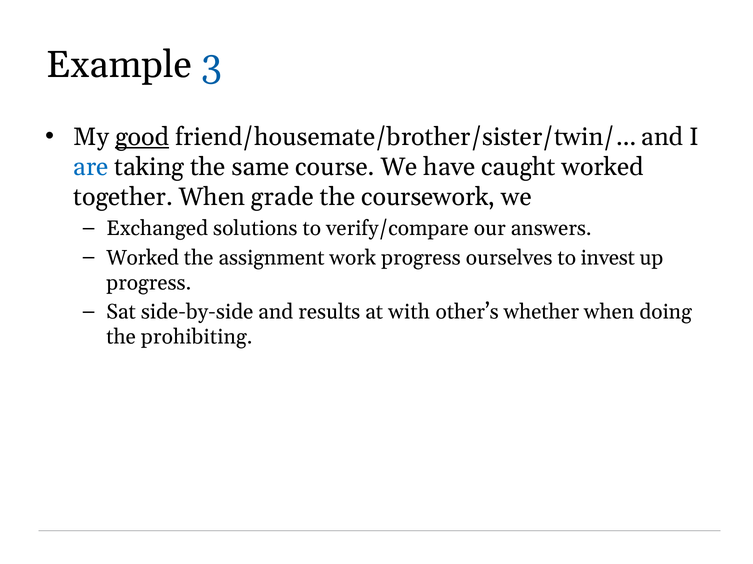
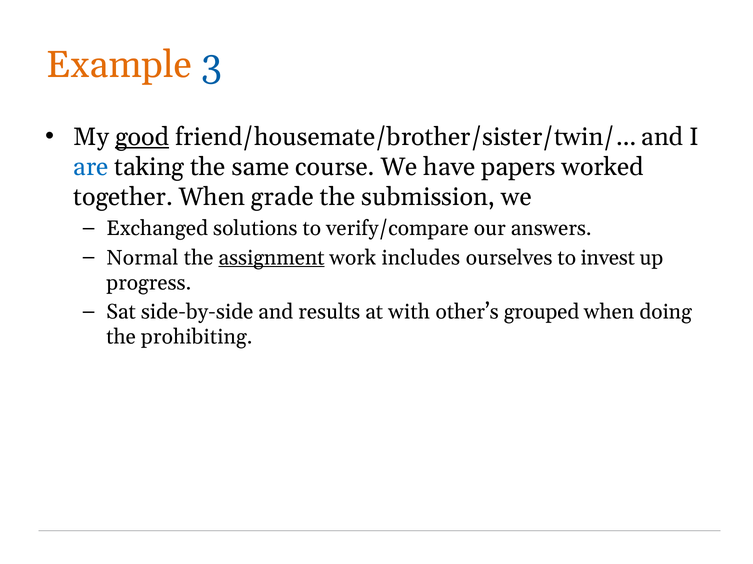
Example colour: black -> orange
caught: caught -> papers
coursework: coursework -> submission
Worked at (143, 258): Worked -> Normal
assignment underline: none -> present
work progress: progress -> includes
whether: whether -> grouped
